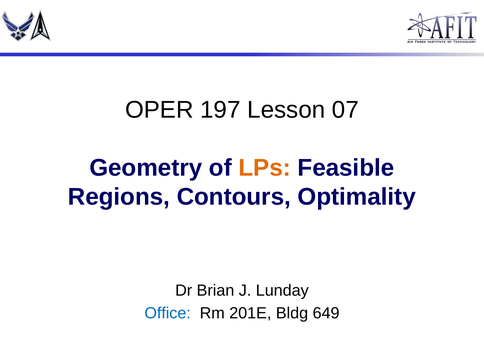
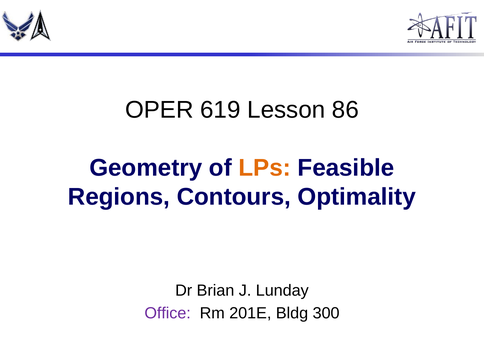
197: 197 -> 619
07: 07 -> 86
Office colour: blue -> purple
649: 649 -> 300
